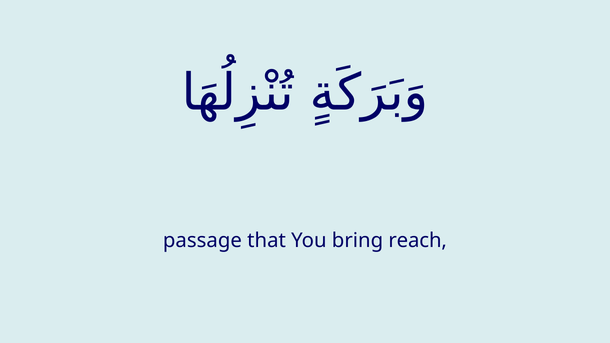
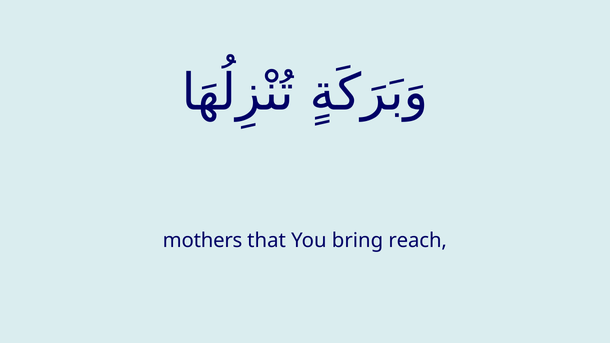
passage: passage -> mothers
